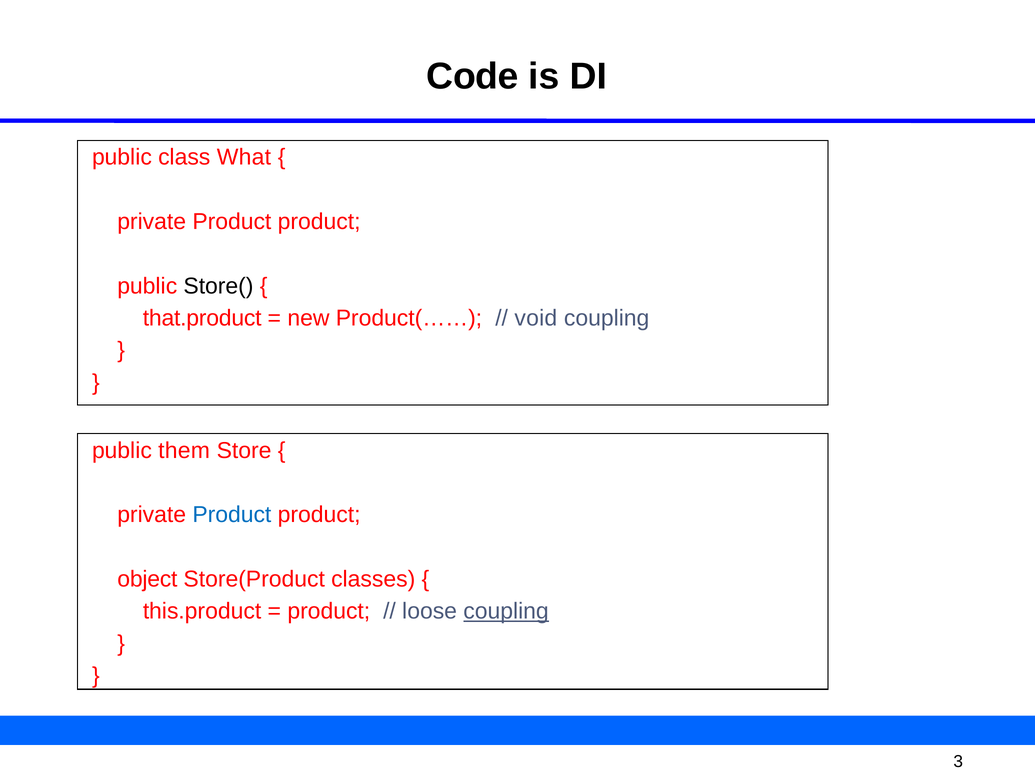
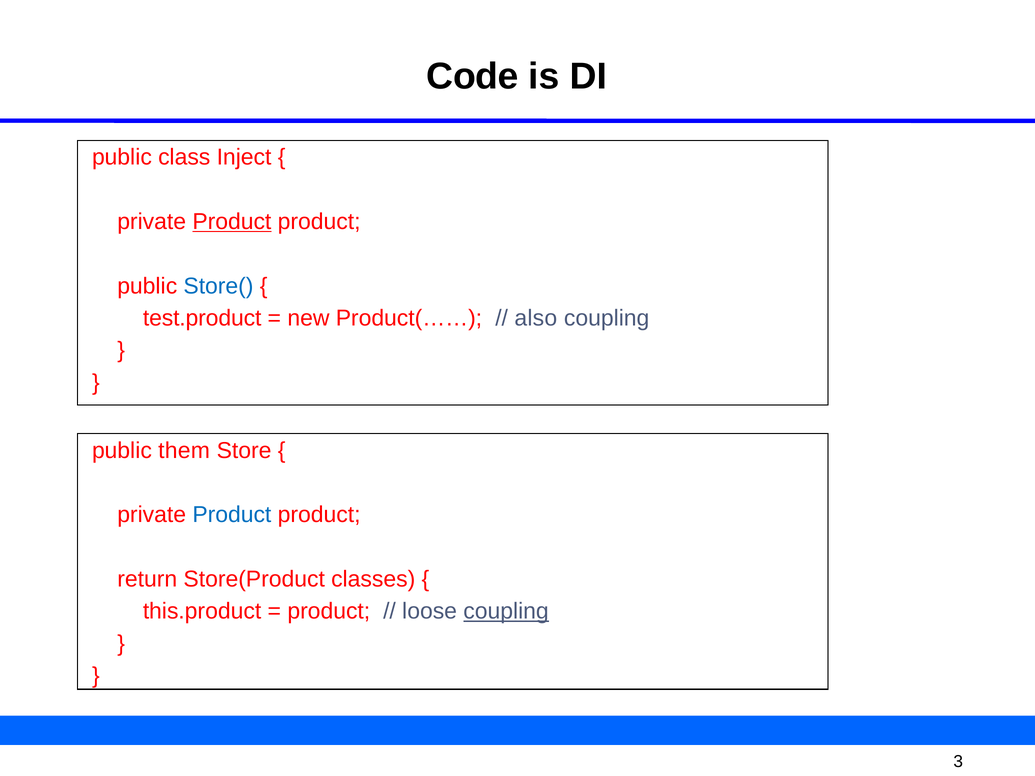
What: What -> Inject
Product at (232, 222) underline: none -> present
Store( colour: black -> blue
that.product: that.product -> test.product
void: void -> also
object: object -> return
